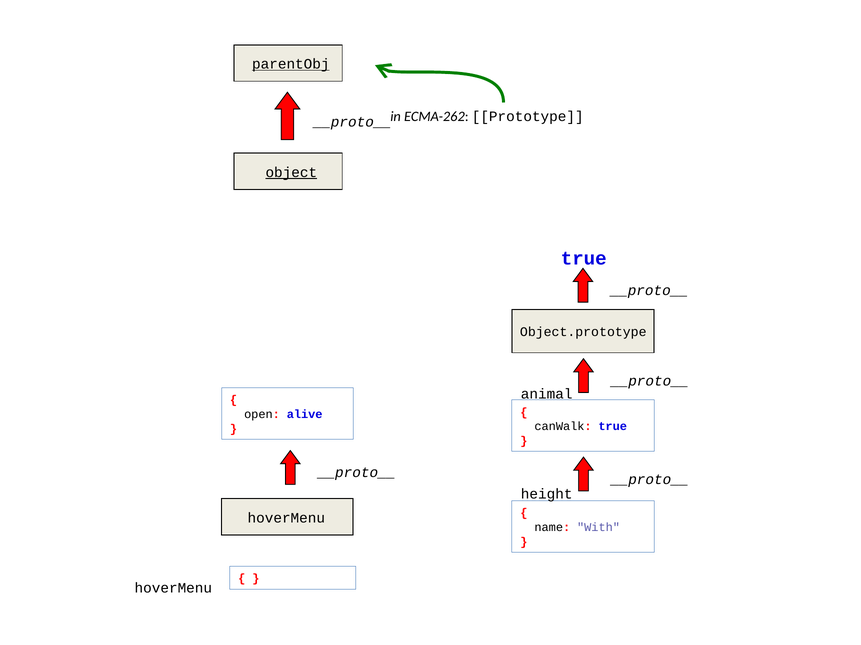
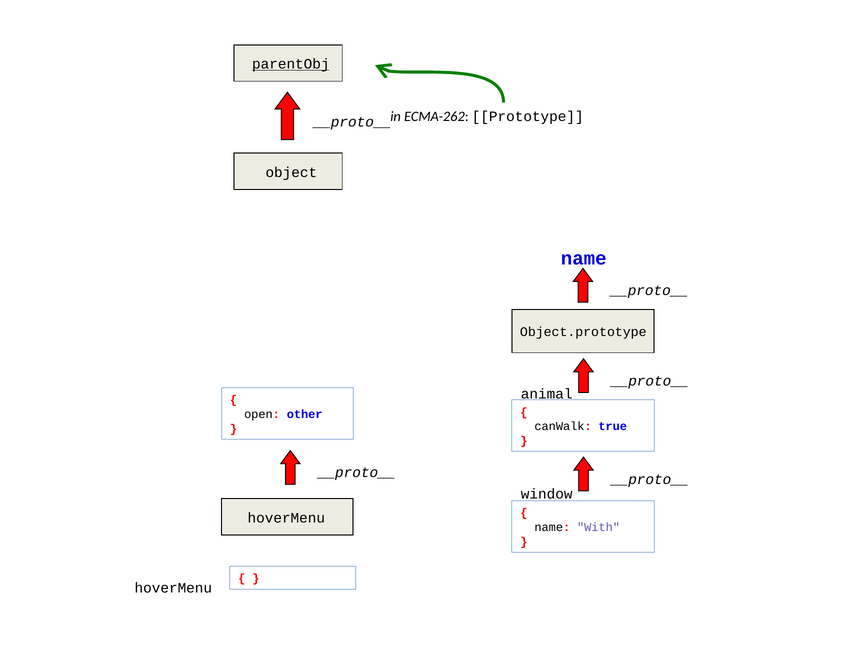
object underline: present -> none
true at (584, 259): true -> name
alive: alive -> other
height: height -> window
